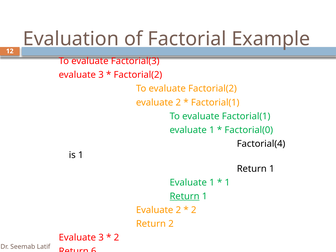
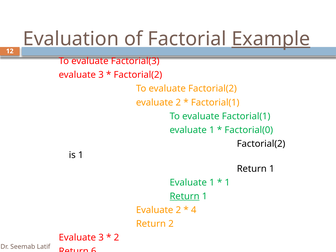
Example underline: none -> present
Factorial(4 at (261, 144): Factorial(4 -> Factorial(2
2 at (194, 210): 2 -> 4
